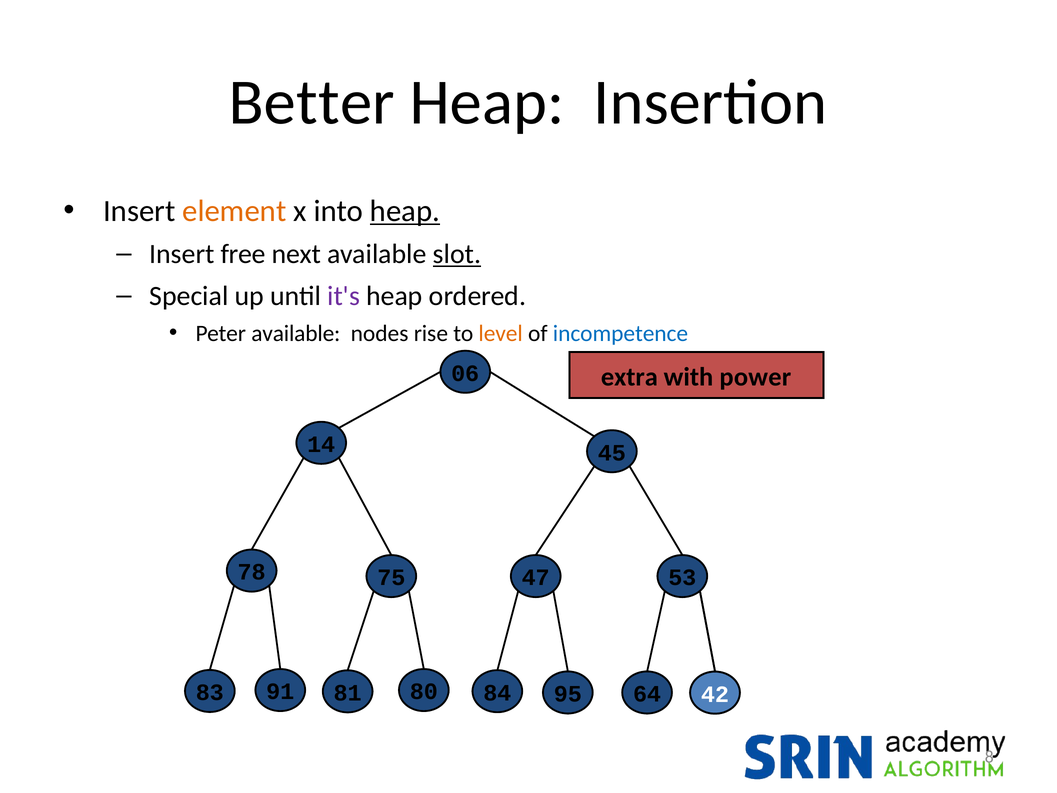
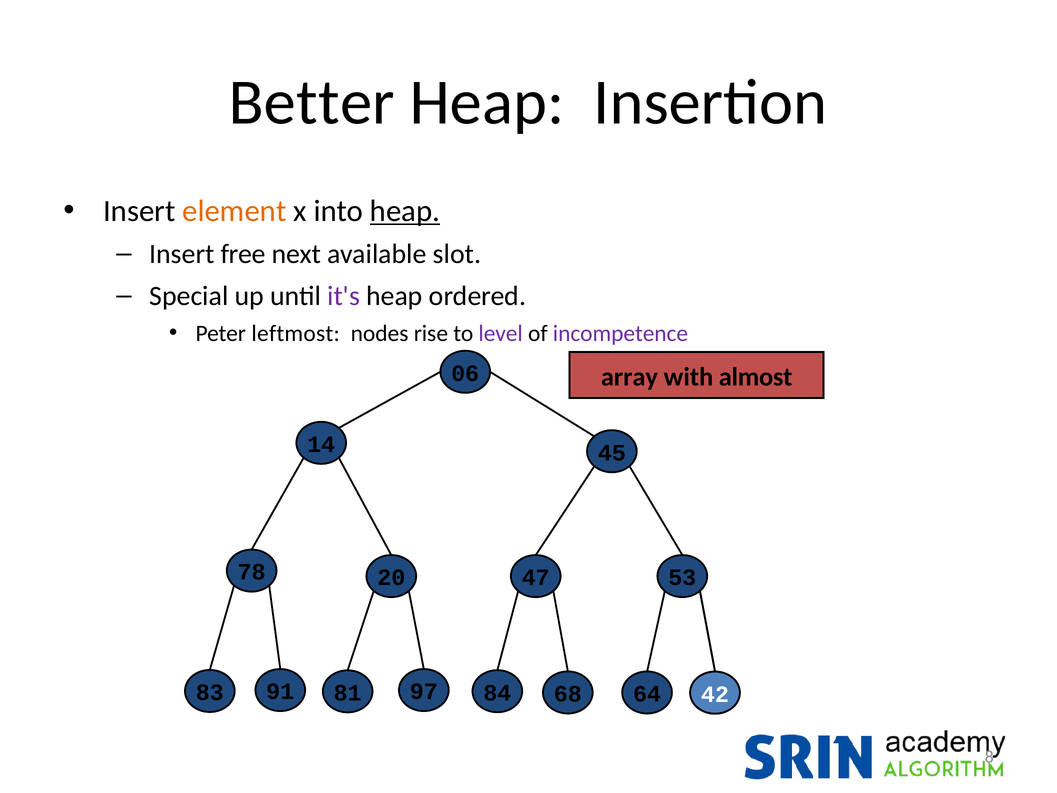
slot underline: present -> none
Peter available: available -> leftmost
level colour: orange -> purple
incompetence colour: blue -> purple
extra: extra -> array
power: power -> almost
75: 75 -> 20
95: 95 -> 68
80: 80 -> 97
